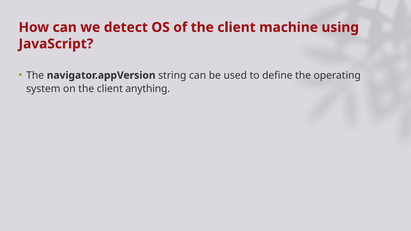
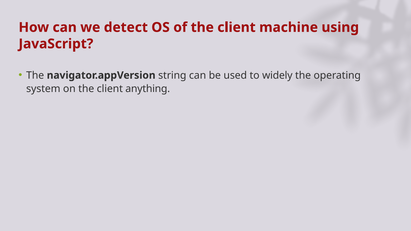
define: define -> widely
